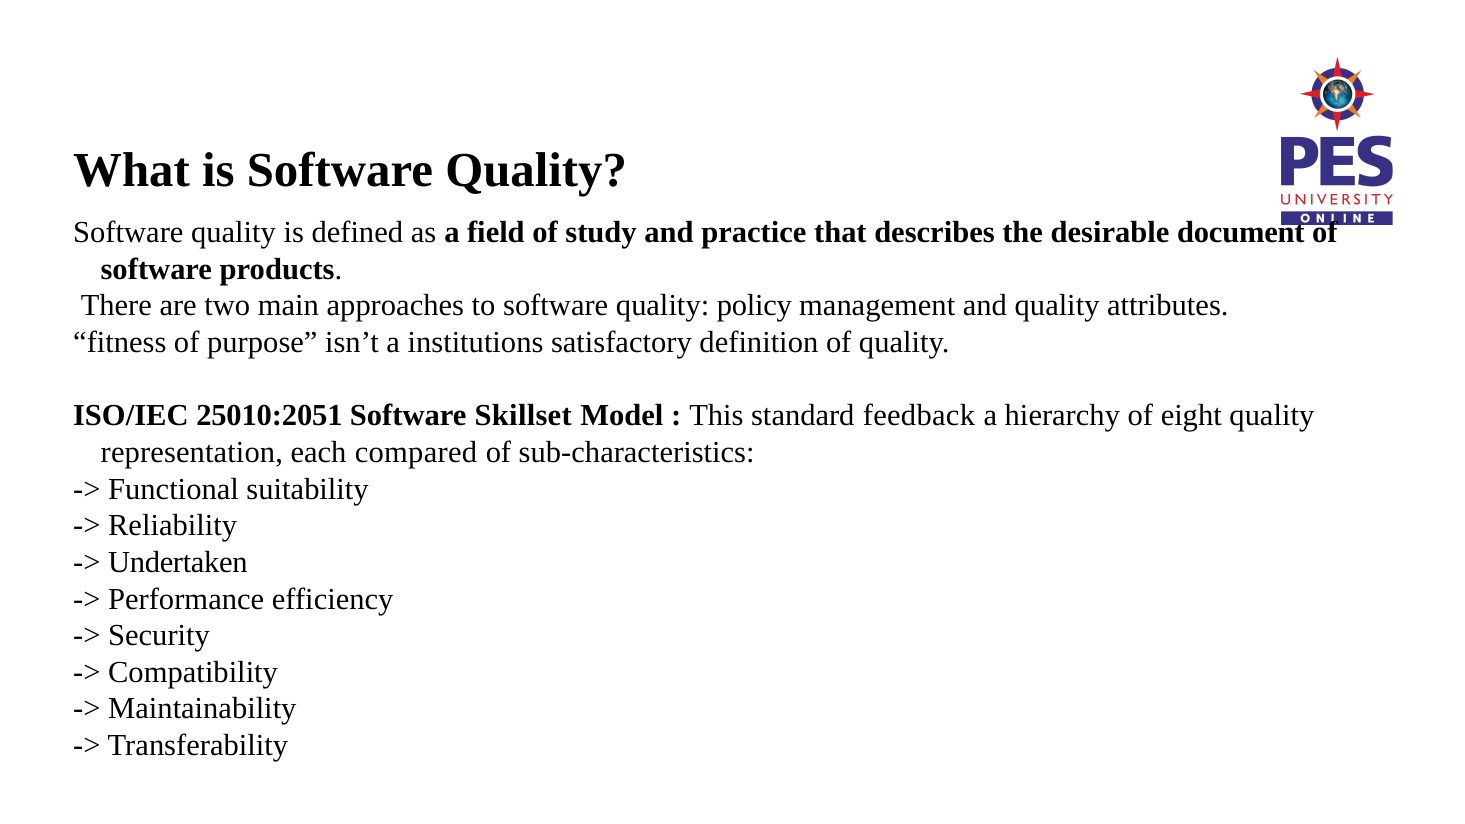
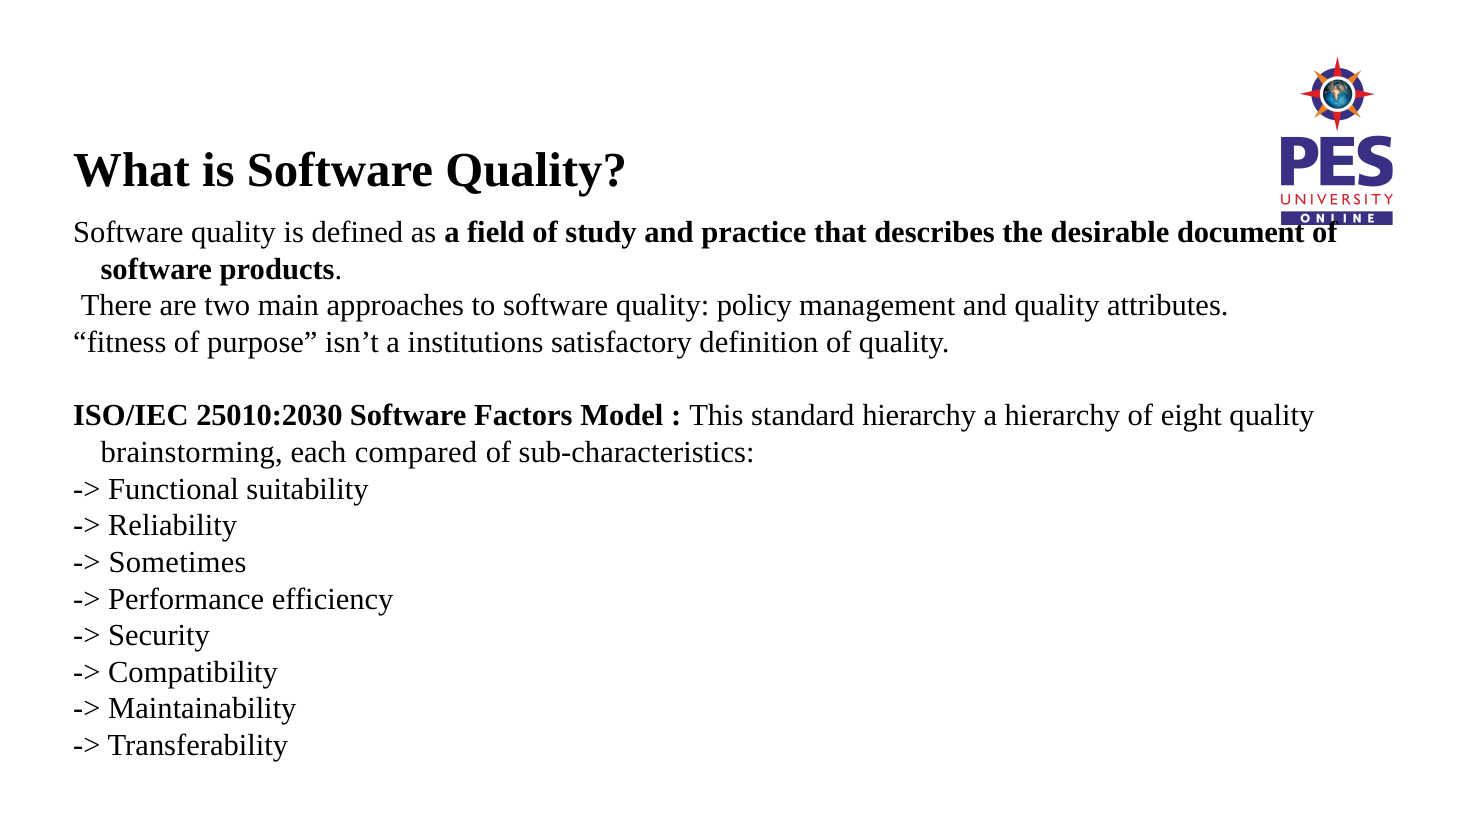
25010:2051: 25010:2051 -> 25010:2030
Skillset: Skillset -> Factors
standard feedback: feedback -> hierarchy
representation: representation -> brainstorming
Undertaken: Undertaken -> Sometimes
